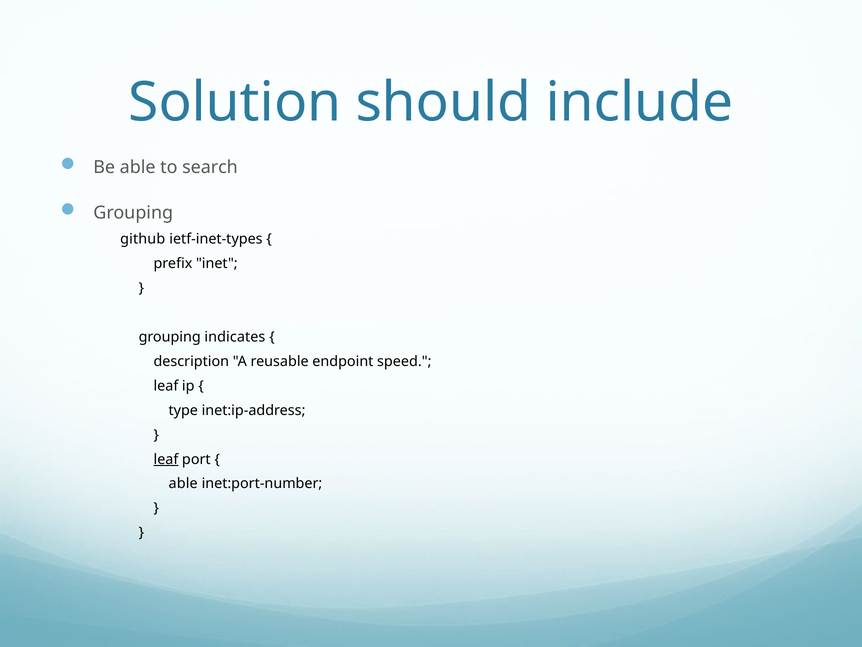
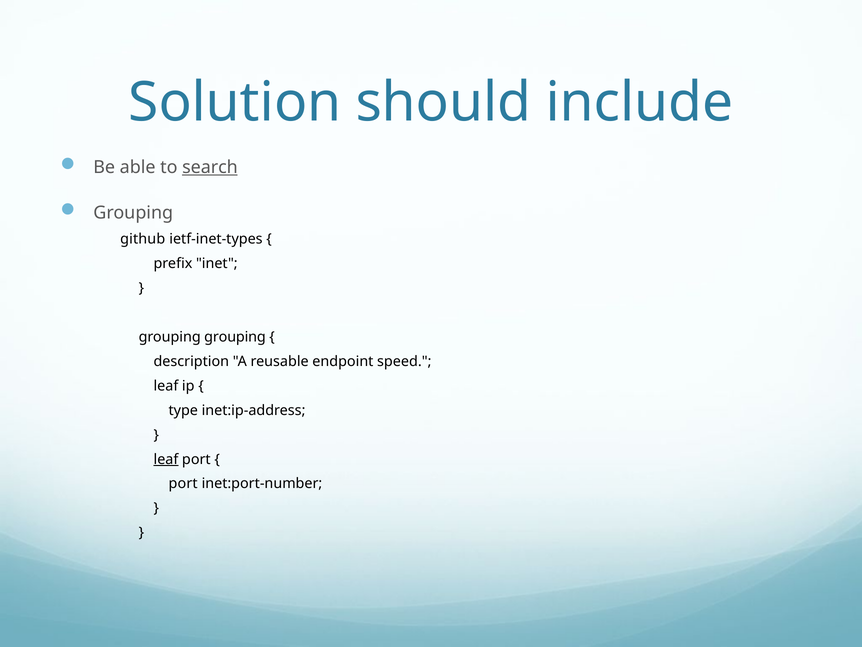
search underline: none -> present
grouping indicates: indicates -> grouping
able at (183, 483): able -> port
